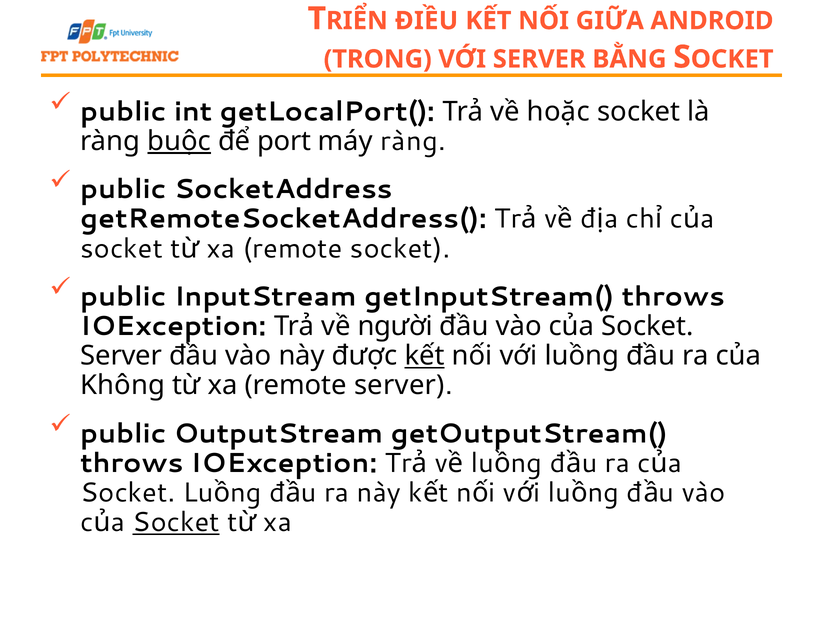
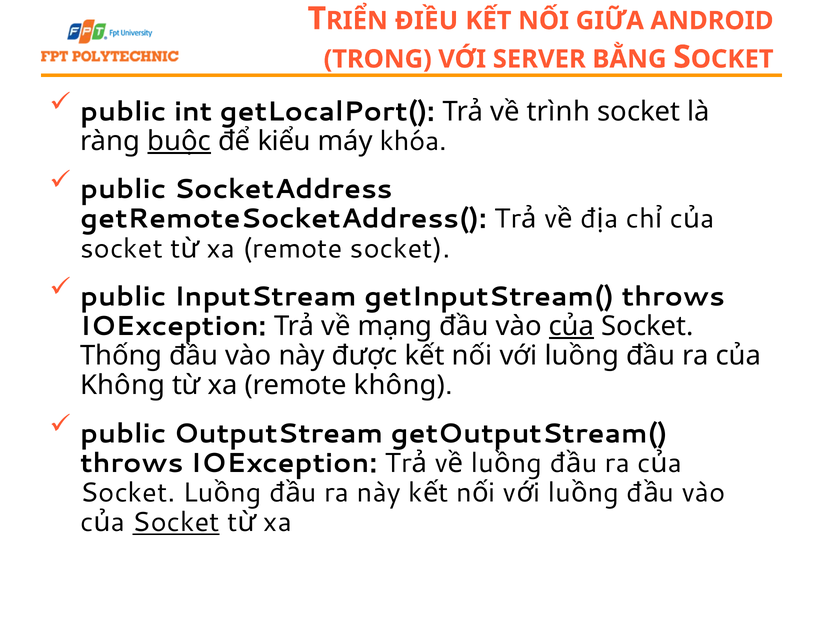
hoặc: hoặc -> trình
port: port -> kiểu
máy ràng: ràng -> khóa
người: người -> mạng
của at (572, 326) underline: none -> present
Server at (121, 356): Server -> Thống
kết at (425, 356) underline: present -> none
remote server: server -> không
